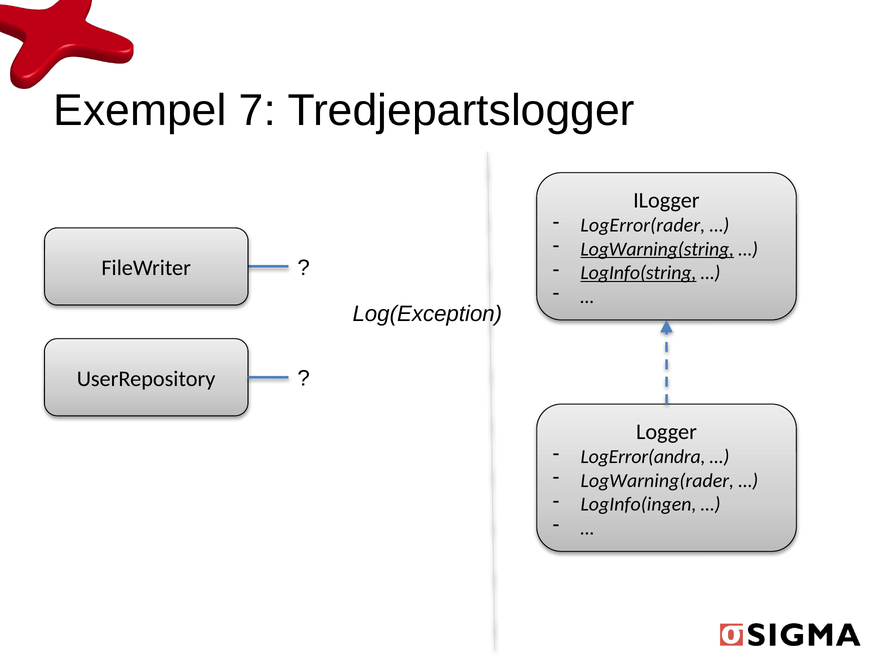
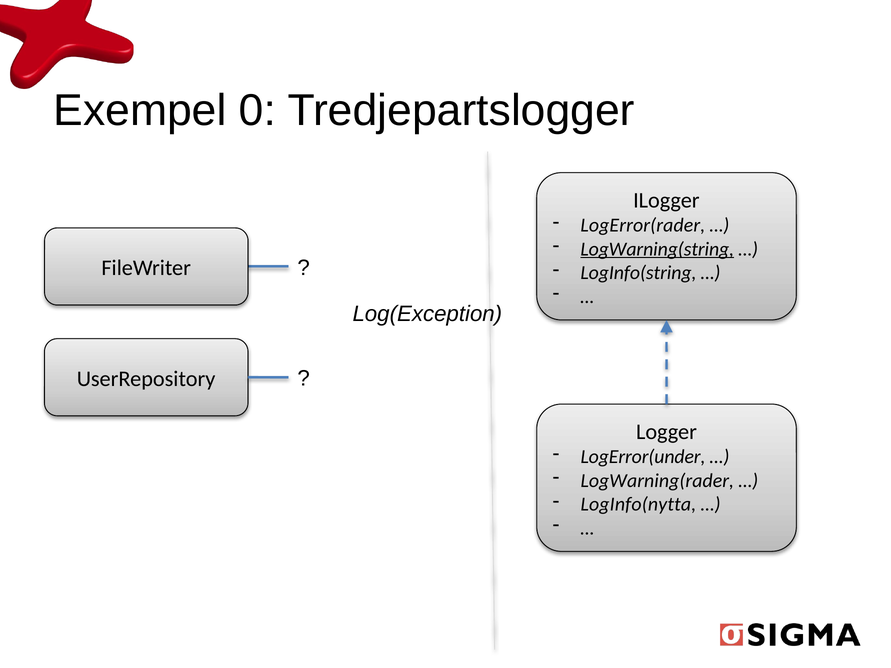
7: 7 -> 0
LogInfo(string underline: present -> none
LogError(andra: LogError(andra -> LogError(under
LogInfo(ingen: LogInfo(ingen -> LogInfo(nytta
